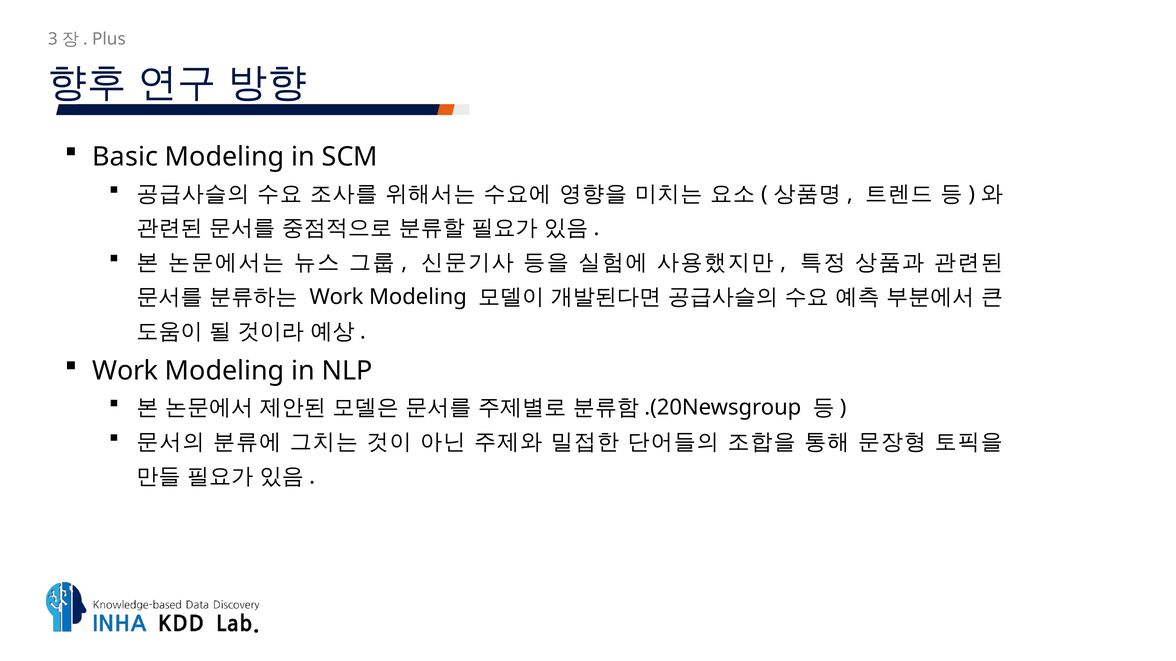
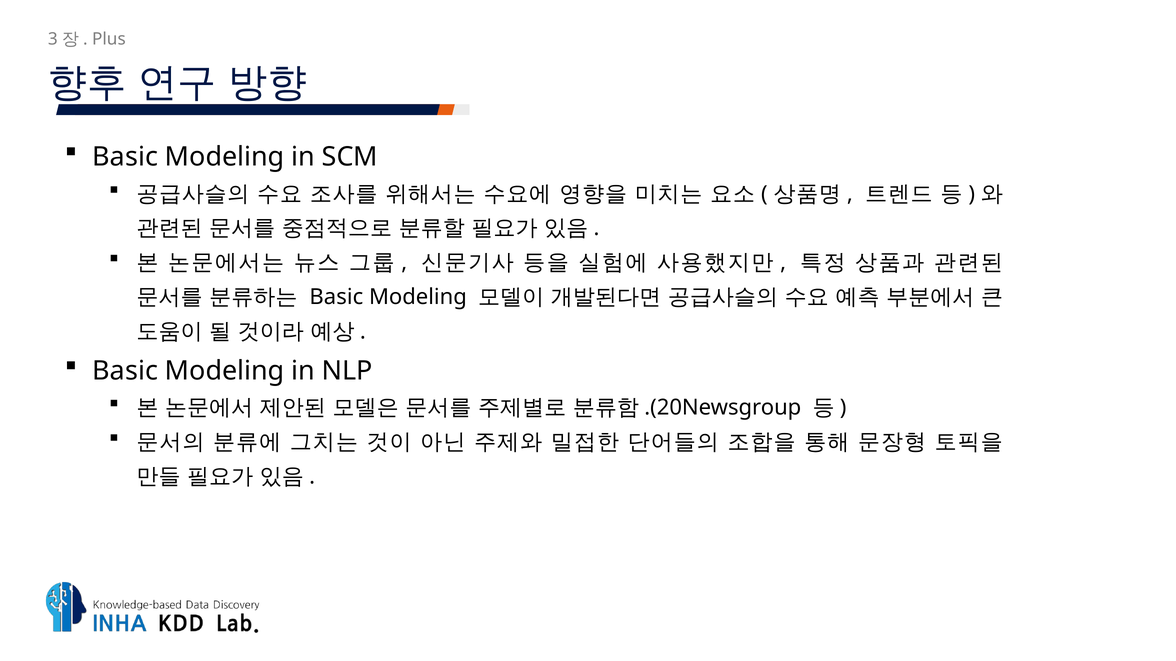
Work at (336, 297): Work -> Basic
Work at (125, 371): Work -> Basic
